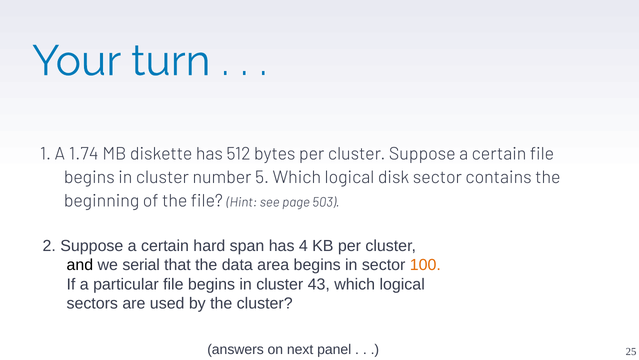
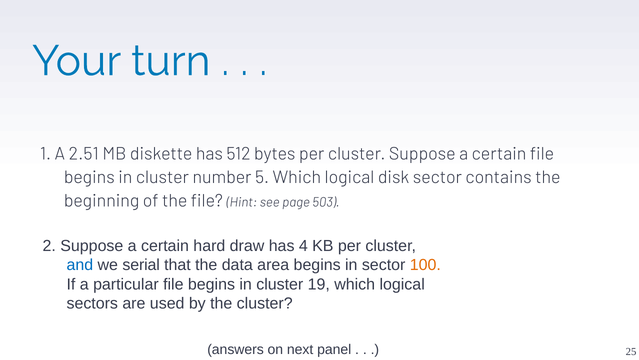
1.74: 1.74 -> 2.51
span: span -> draw
and colour: black -> blue
43: 43 -> 19
